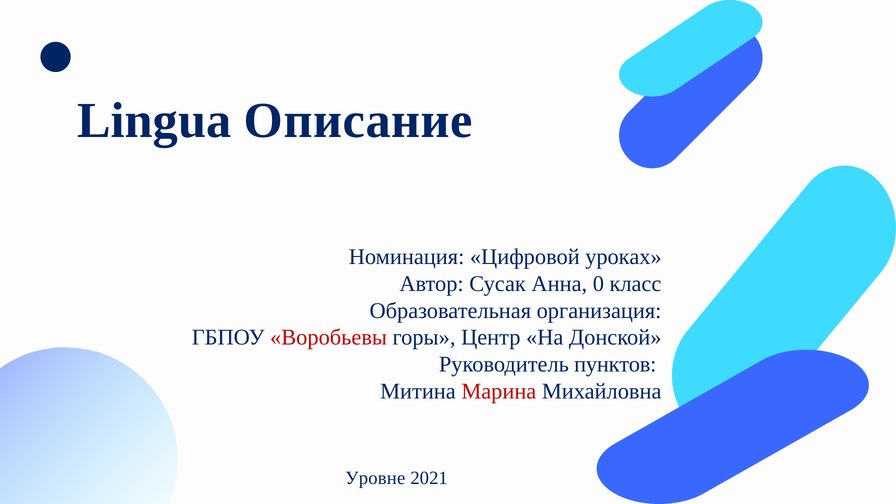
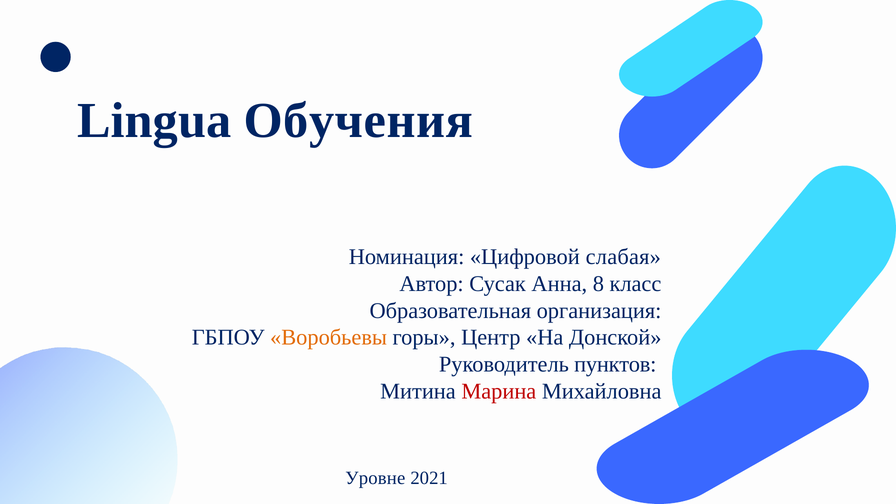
Описание: Описание -> Обучения
уроках: уроках -> слабая
0: 0 -> 8
Воробьевы colour: red -> orange
